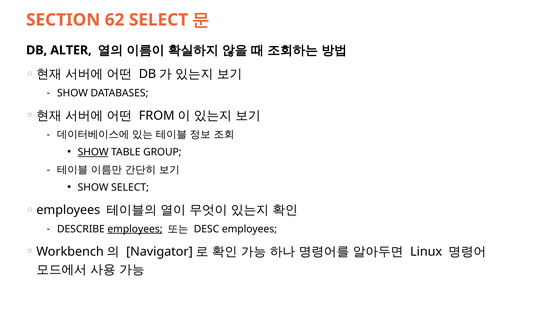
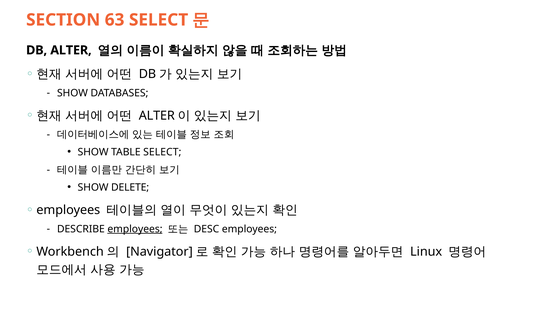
62: 62 -> 63
FROM at (157, 116): FROM -> ALTER
SHOW at (93, 152) underline: present -> none
TABLE GROUP: GROUP -> SELECT
SHOW SELECT: SELECT -> DELETE
